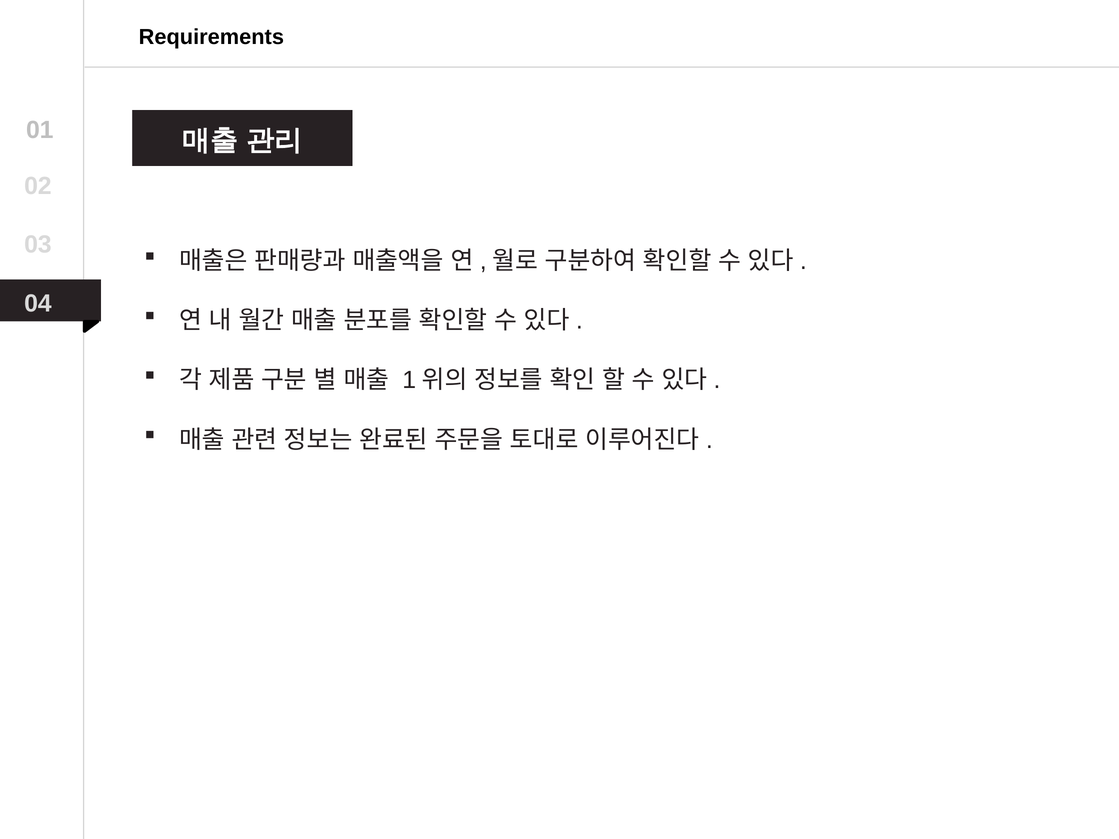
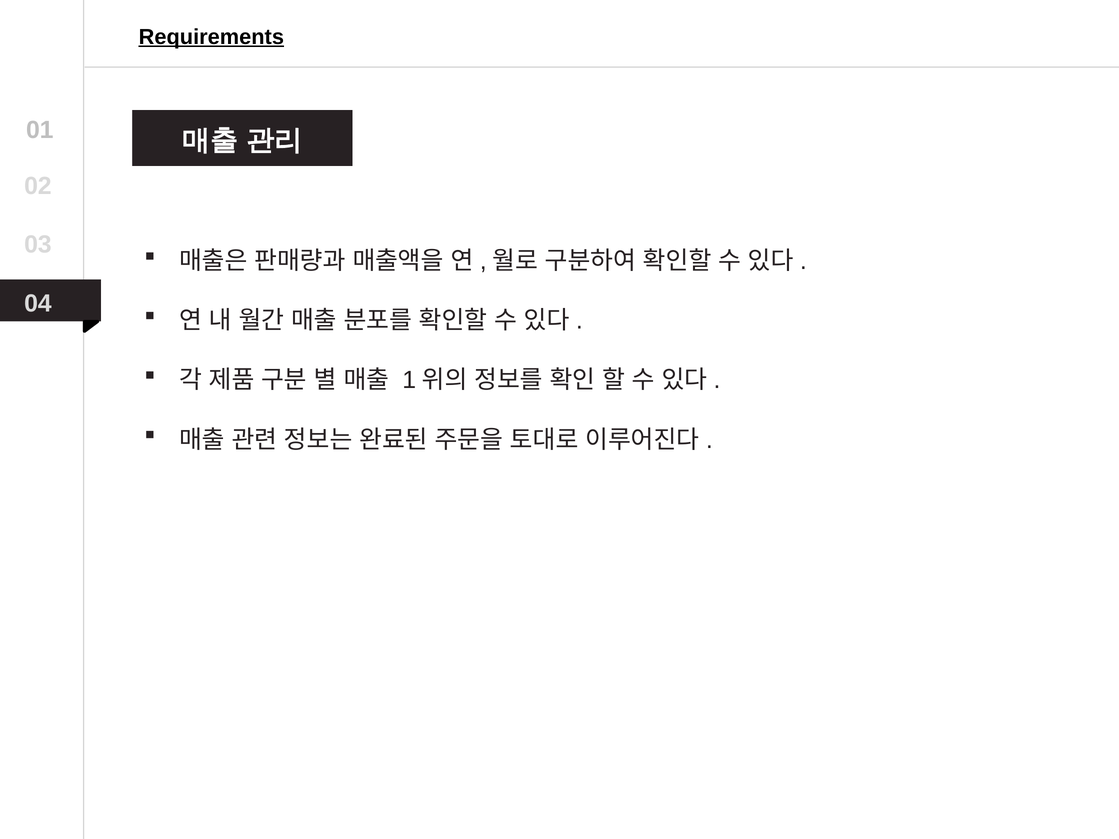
Requirements underline: none -> present
